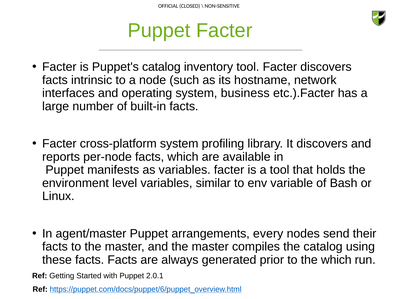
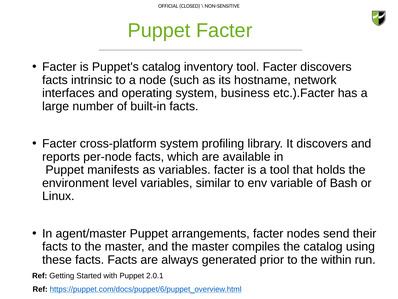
arrangements every: every -> facter
the which: which -> within
